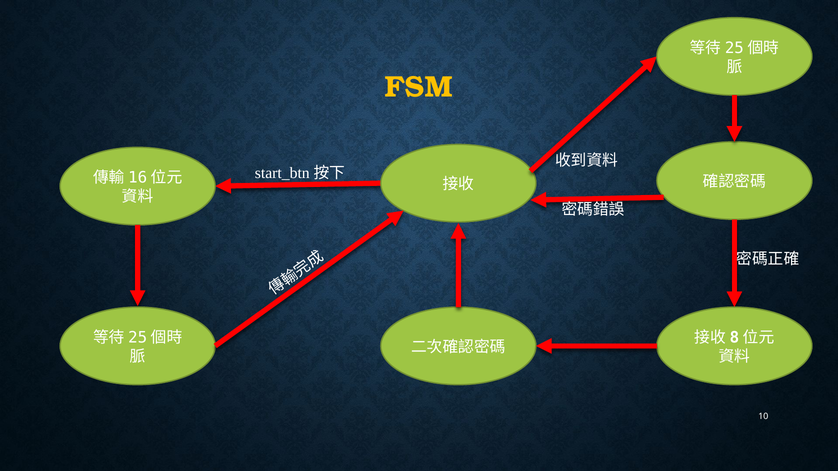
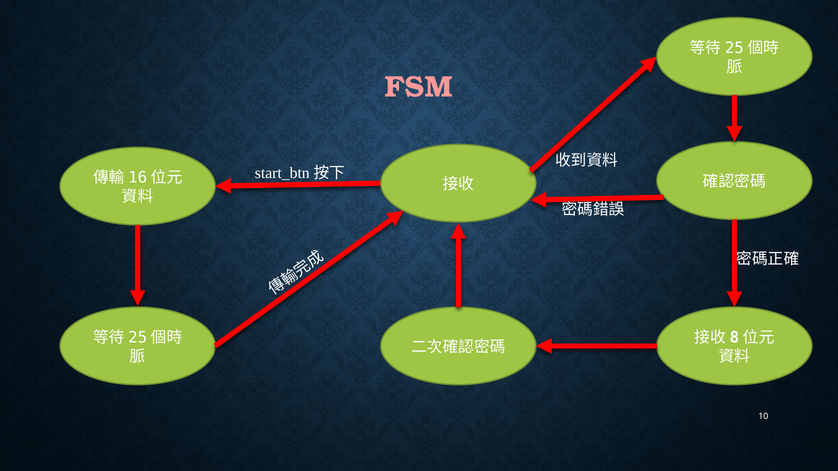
FSM colour: yellow -> pink
